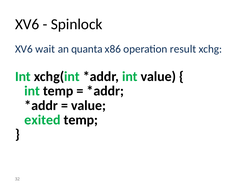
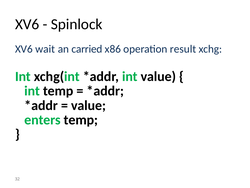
quanta: quanta -> carried
exited: exited -> enters
